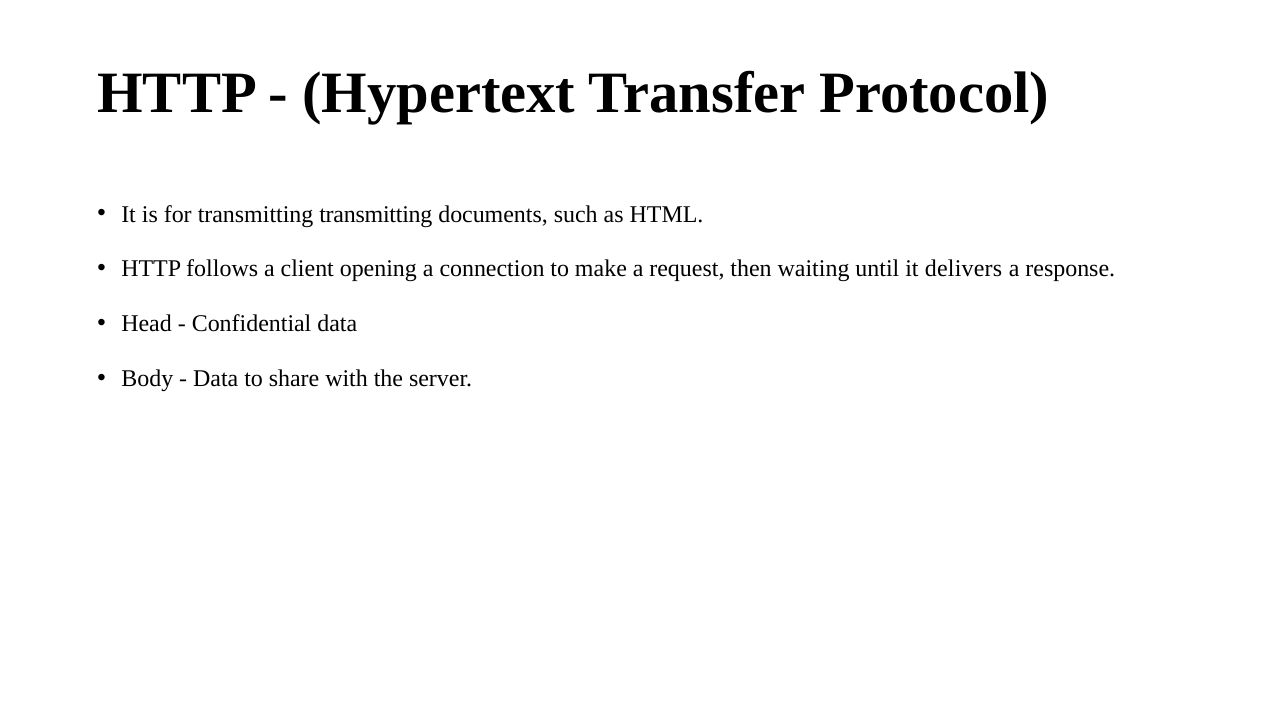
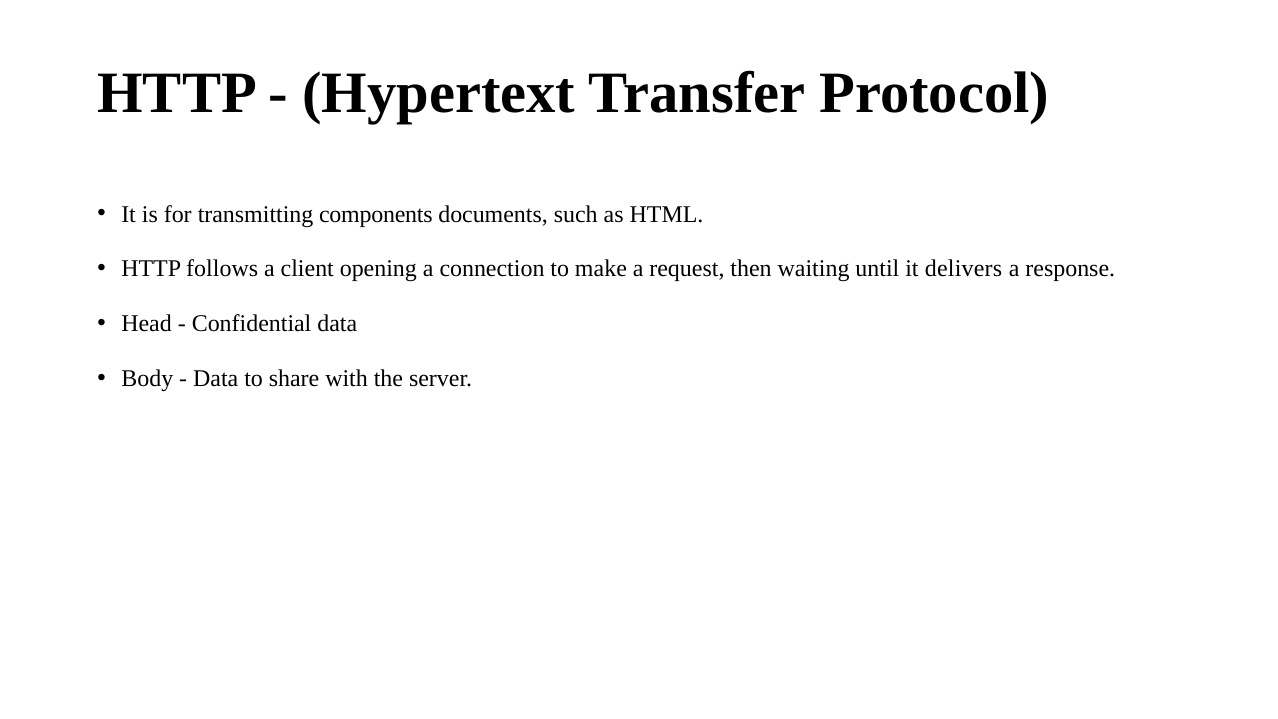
transmitting transmitting: transmitting -> components
